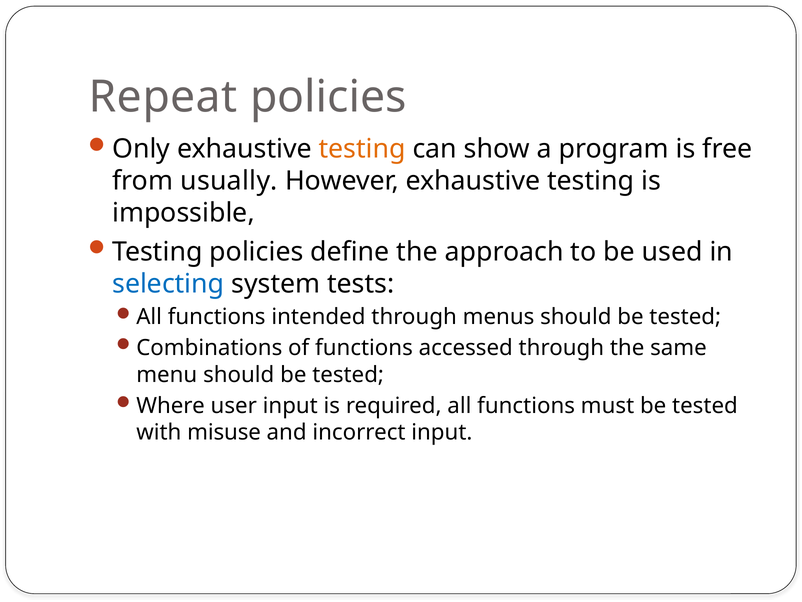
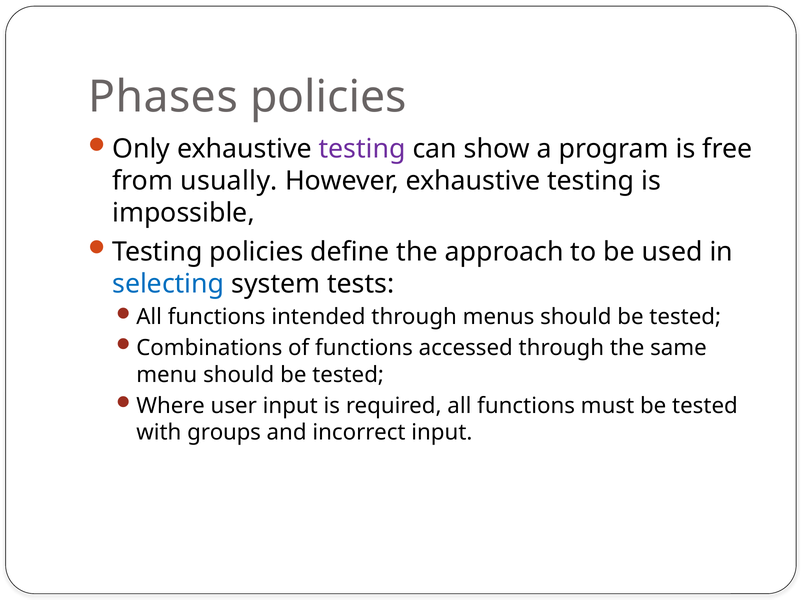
Repeat: Repeat -> Phases
testing at (362, 149) colour: orange -> purple
misuse: misuse -> groups
